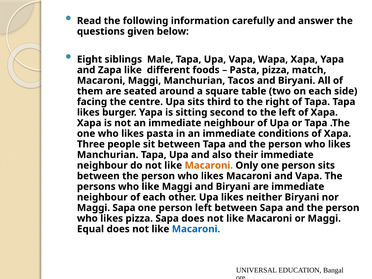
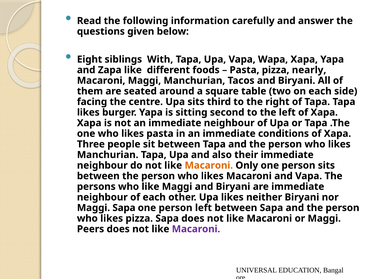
Male: Male -> With
match: match -> nearly
Equal: Equal -> Peers
Macaroni at (196, 229) colour: blue -> purple
